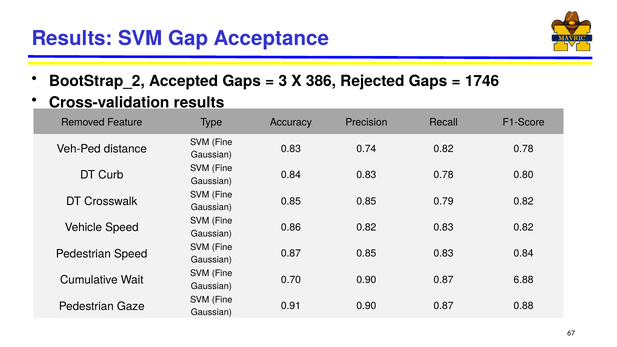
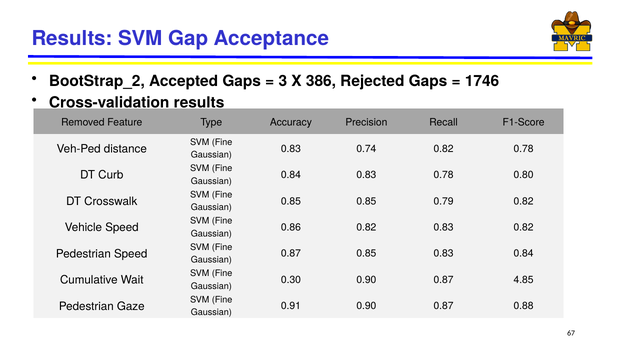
0.70: 0.70 -> 0.30
6.88: 6.88 -> 4.85
